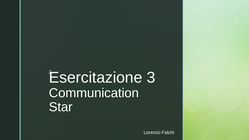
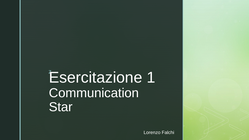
3: 3 -> 1
